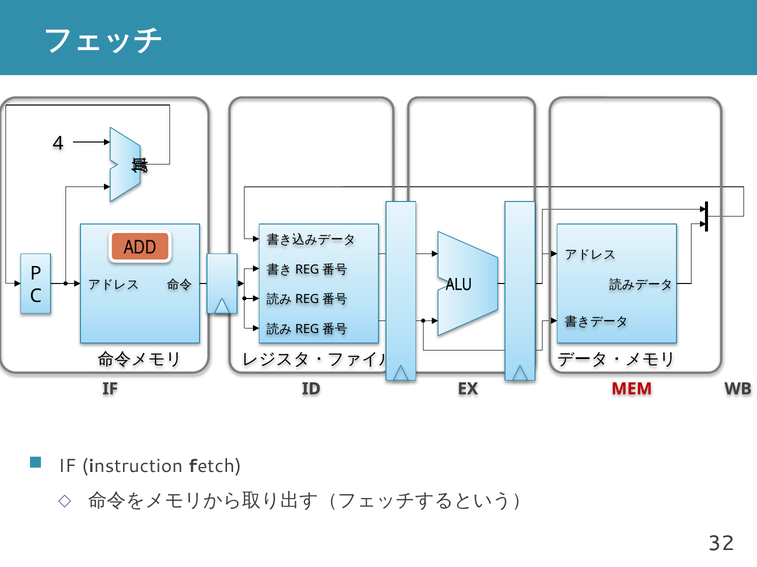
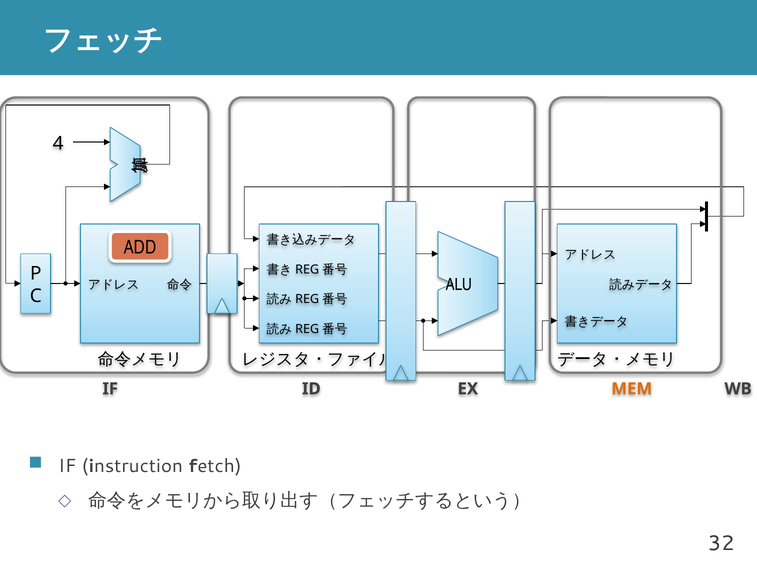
MEM colour: red -> orange
